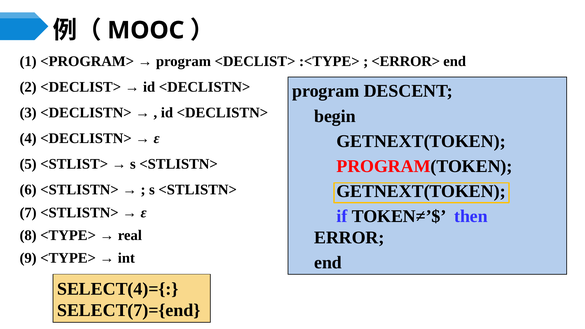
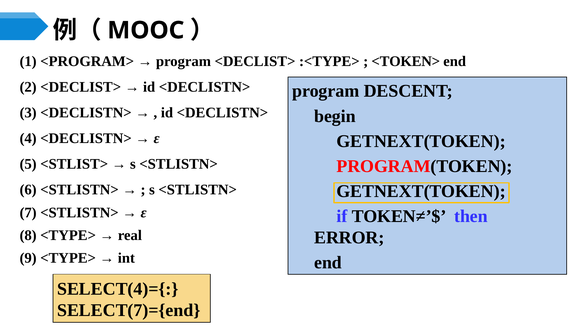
<ERROR>: <ERROR> -> <TOKEN>
